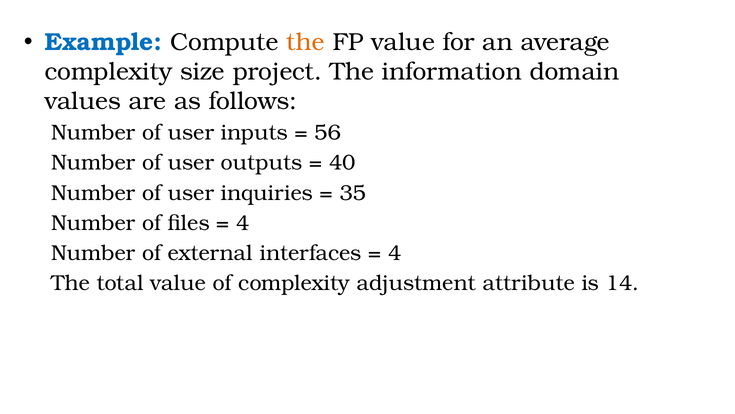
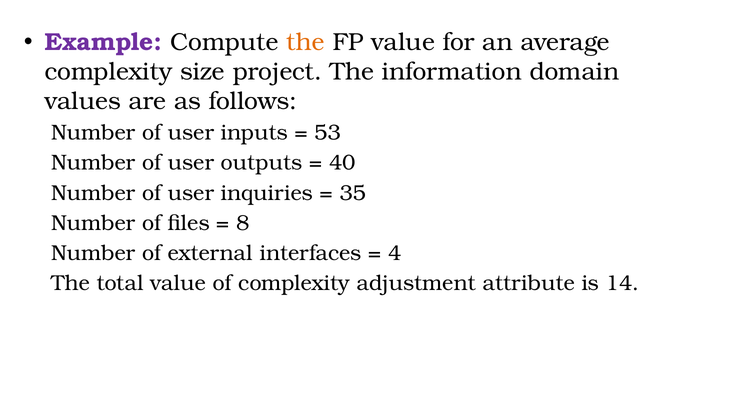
Example colour: blue -> purple
56: 56 -> 53
4 at (243, 223): 4 -> 8
